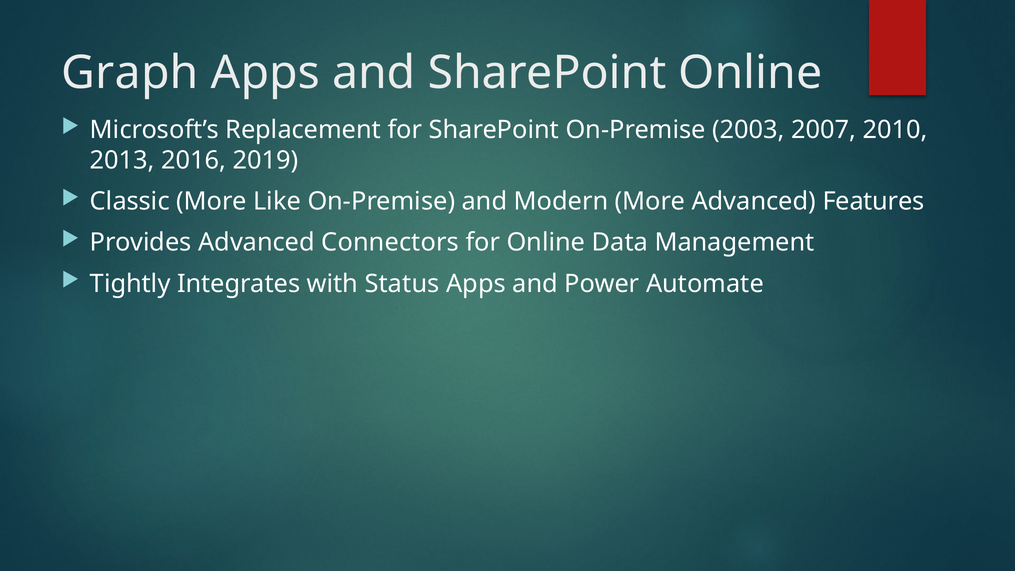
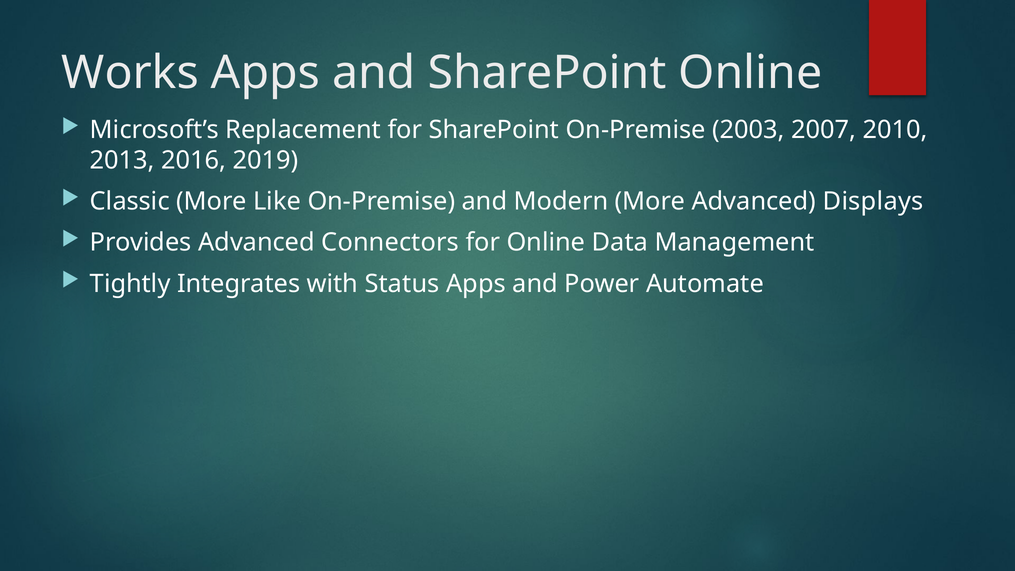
Graph: Graph -> Works
Features: Features -> Displays
